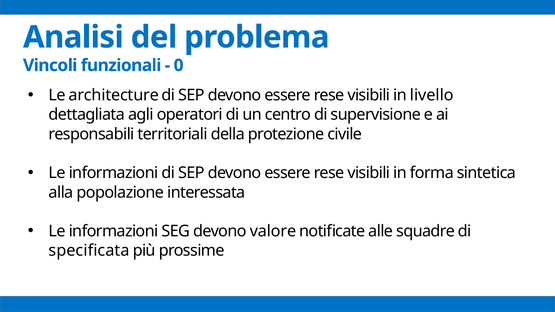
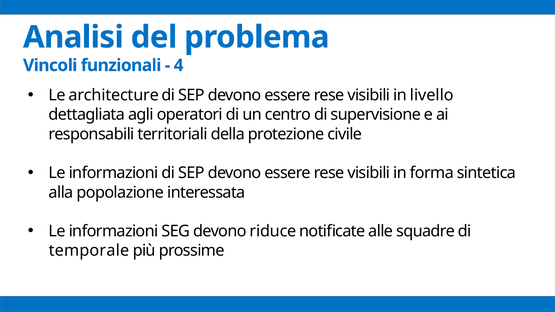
0: 0 -> 4
valore: valore -> riduce
specificata: specificata -> temporale
